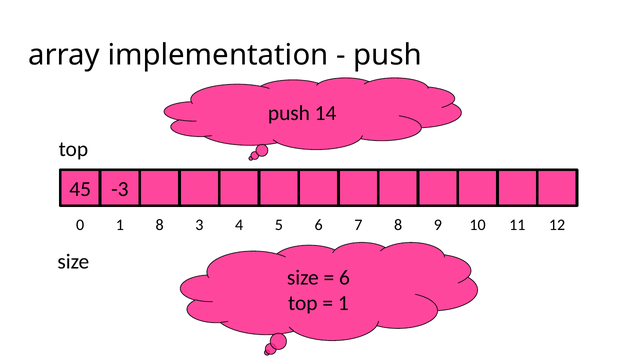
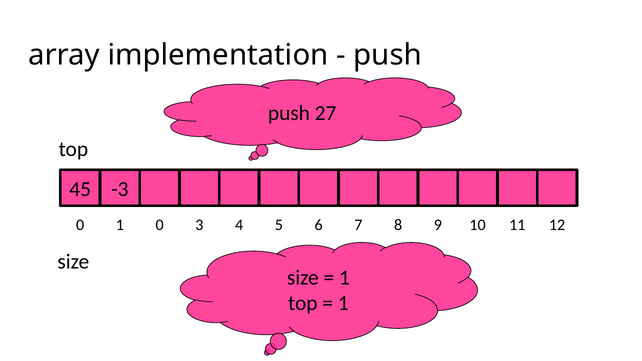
14: 14 -> 27
1 8: 8 -> 0
6 at (344, 278): 6 -> 1
